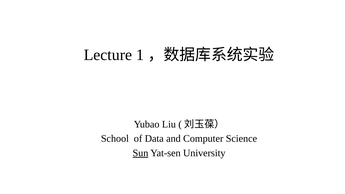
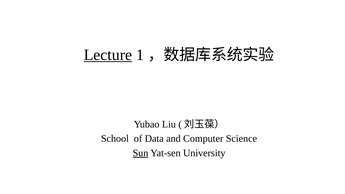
Lecture underline: none -> present
